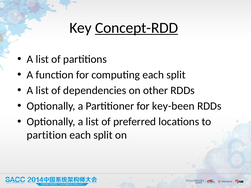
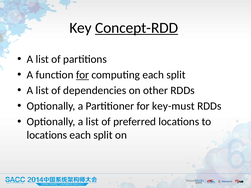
for at (83, 75) underline: none -> present
key-been: key-been -> key-must
partition at (47, 135): partition -> locations
